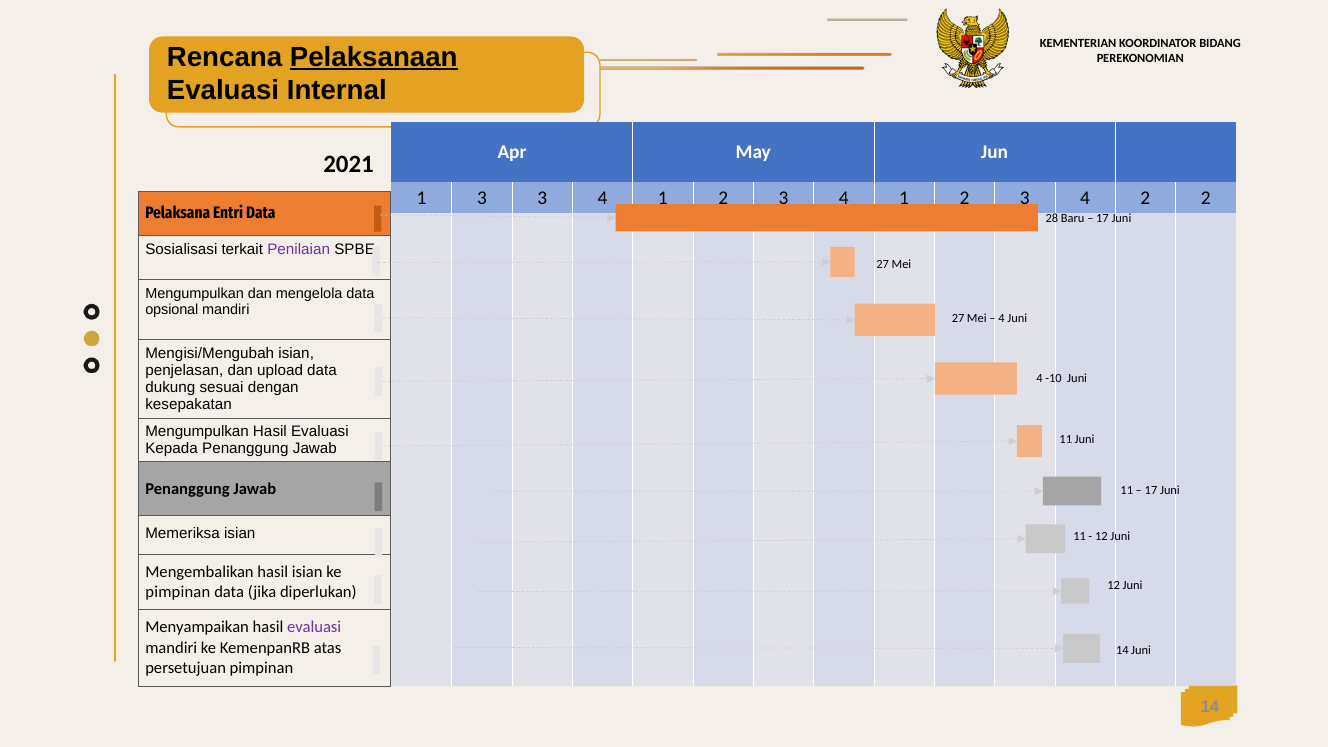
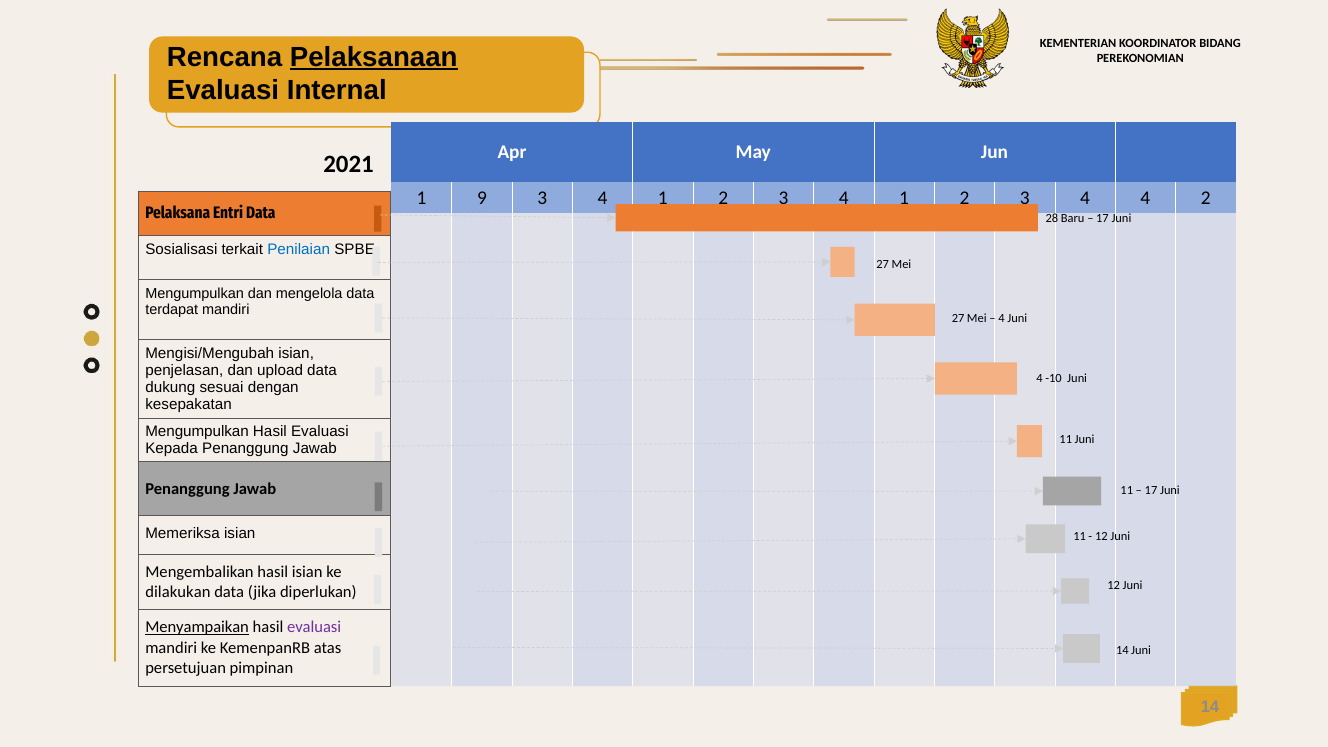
1 3: 3 -> 9
4 2: 2 -> 4
Penilaian colour: purple -> blue
opsional: opsional -> terdapat
pimpinan at (178, 592): pimpinan -> dilakukan
Menyampaikan underline: none -> present
